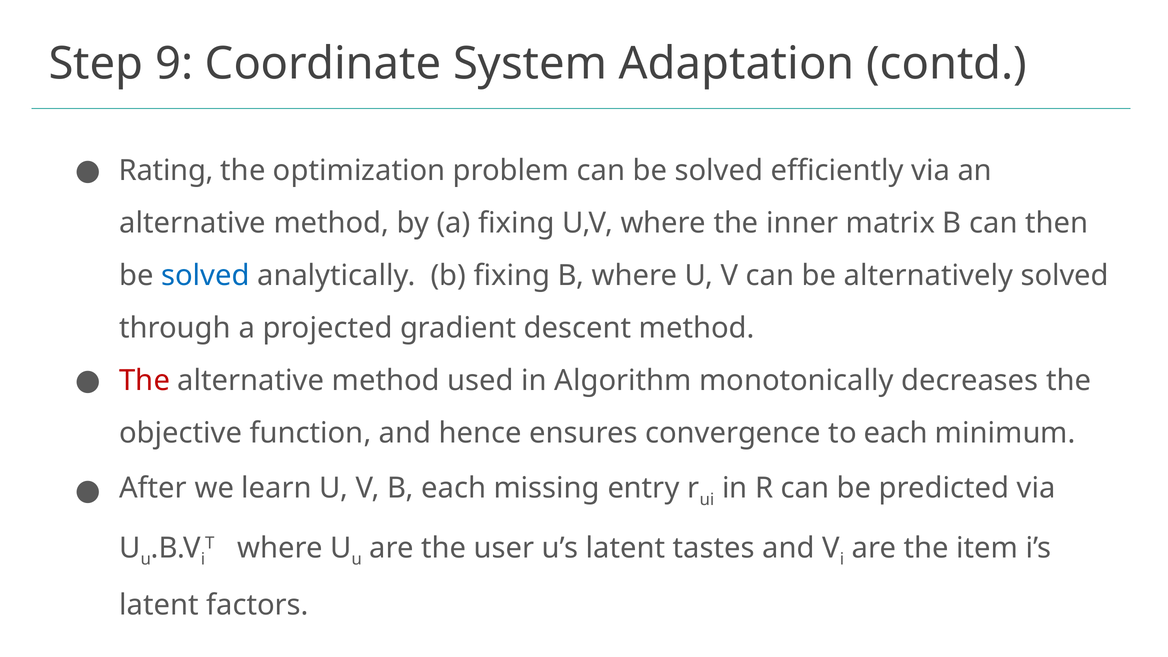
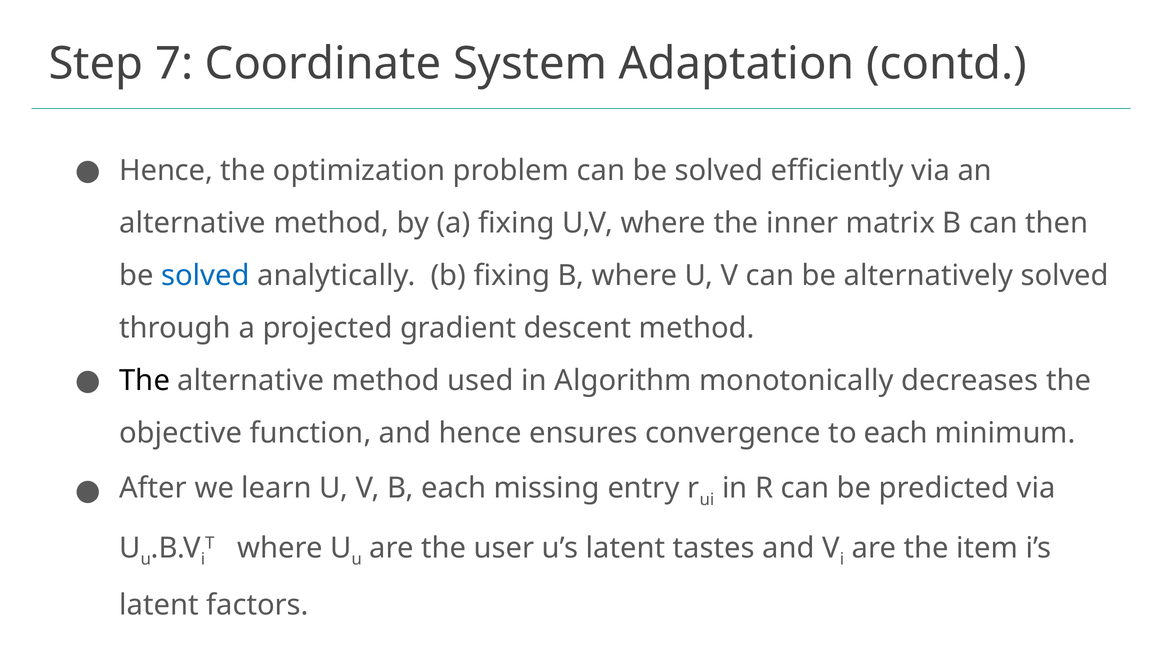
9: 9 -> 7
Rating at (166, 170): Rating -> Hence
The at (145, 381) colour: red -> black
